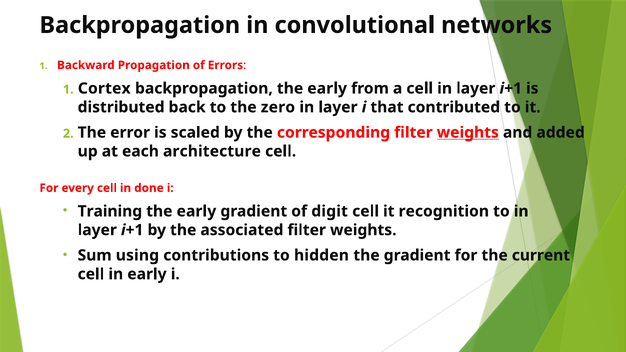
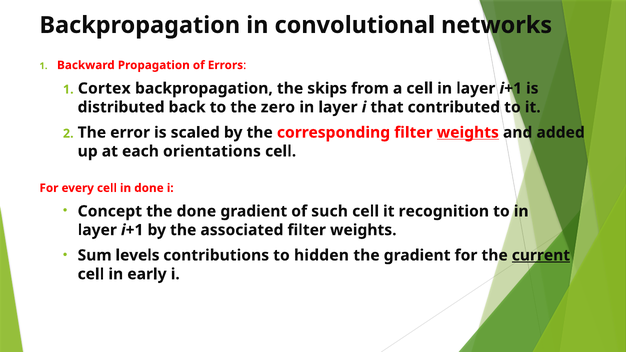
backpropagation the early: early -> skips
architecture: architecture -> orientations
Training: Training -> Concept
early at (196, 211): early -> done
digit: digit -> such
using: using -> levels
current underline: none -> present
